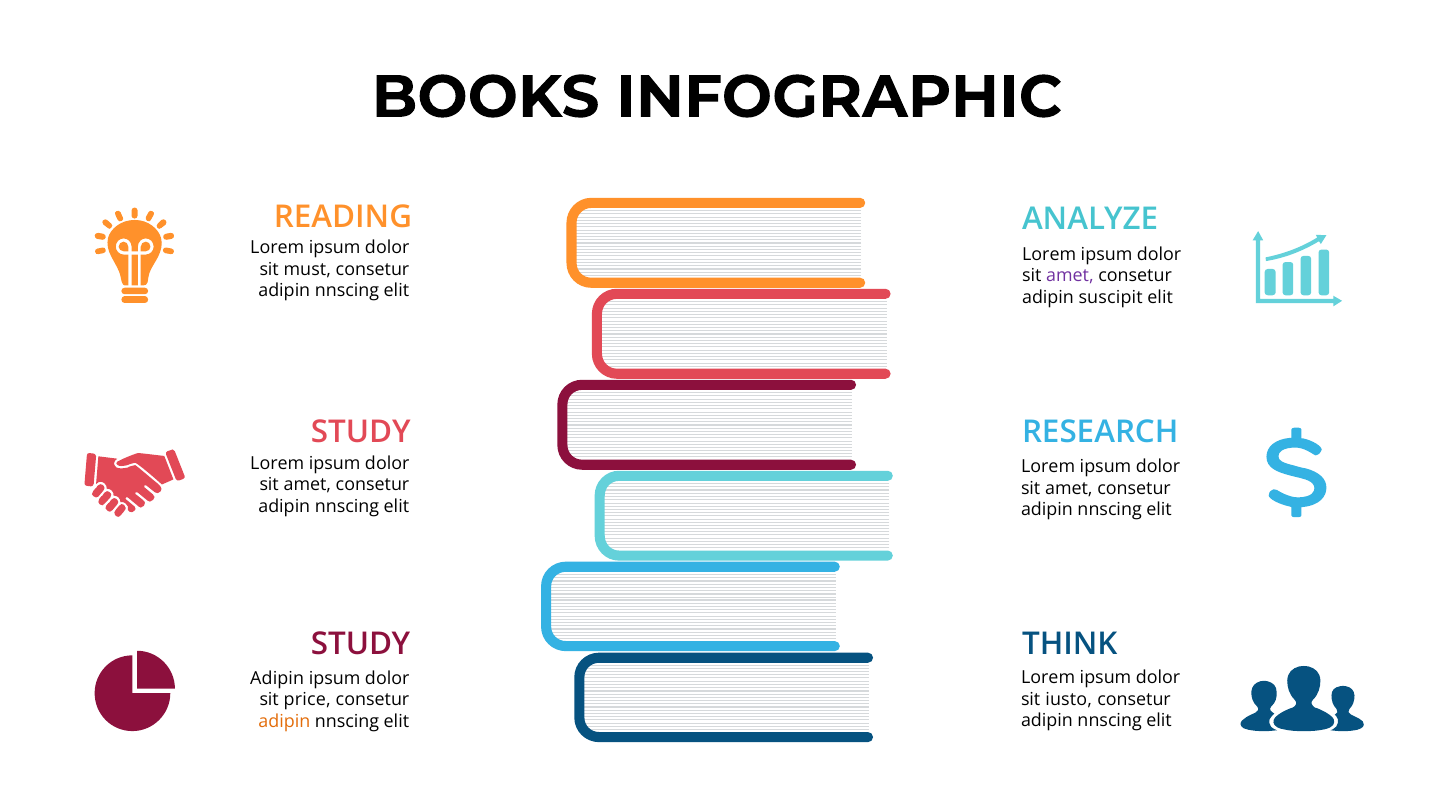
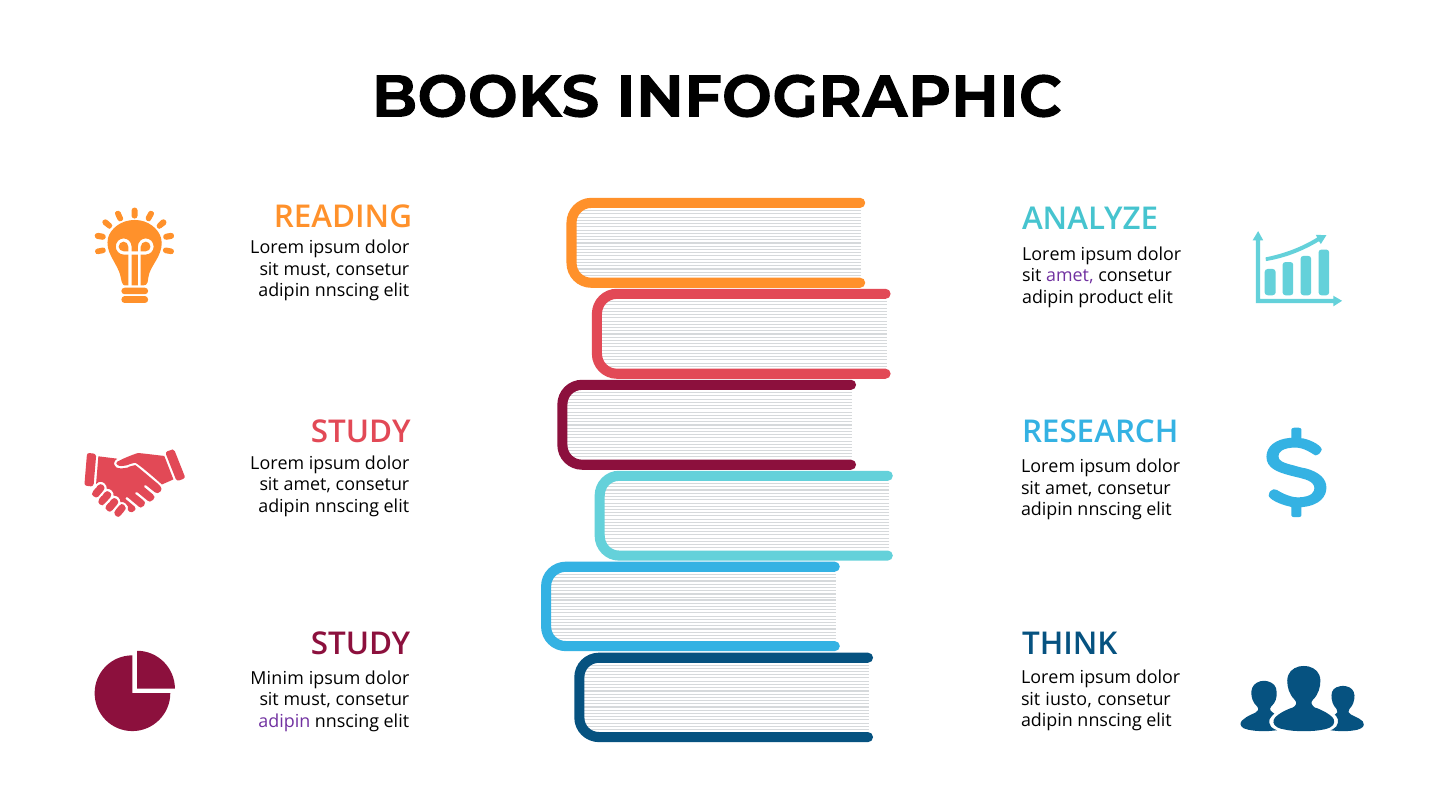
suscipit: suscipit -> product
Adipin at (277, 678): Adipin -> Minim
price at (307, 700): price -> must
adipin at (284, 721) colour: orange -> purple
